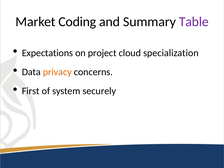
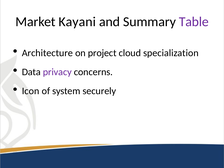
Coding: Coding -> Kayani
Expectations: Expectations -> Architecture
privacy colour: orange -> purple
First: First -> Icon
